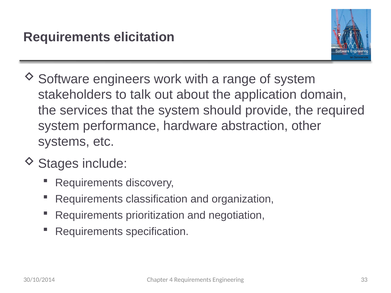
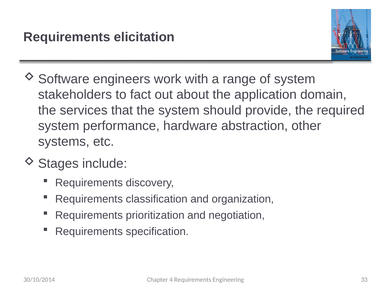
talk: talk -> fact
